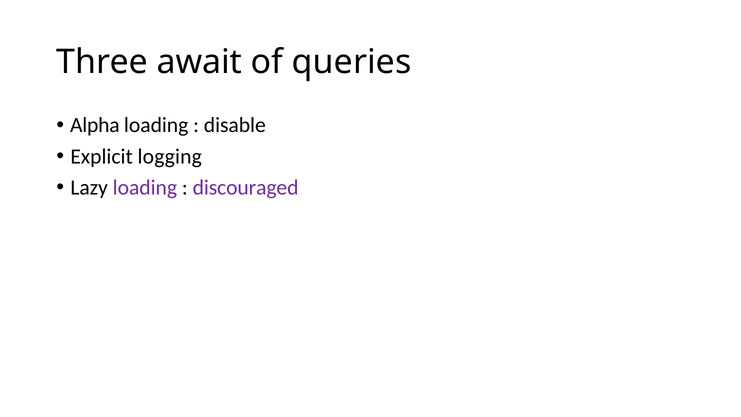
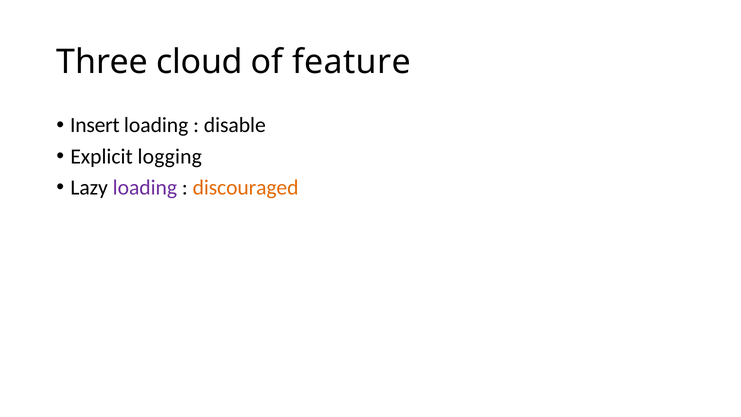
await: await -> cloud
queries: queries -> feature
Alpha: Alpha -> Insert
discouraged colour: purple -> orange
